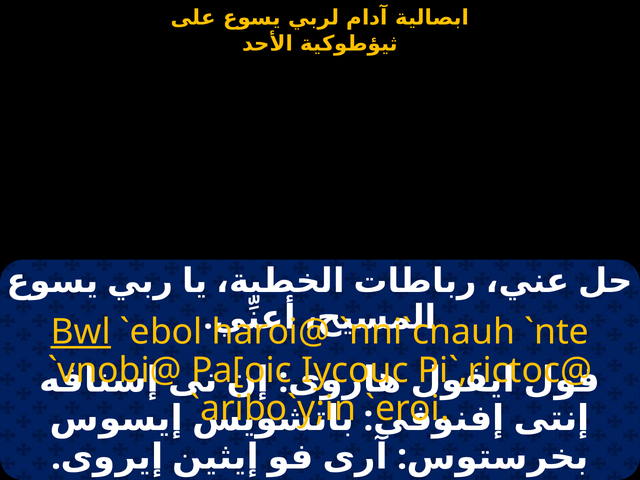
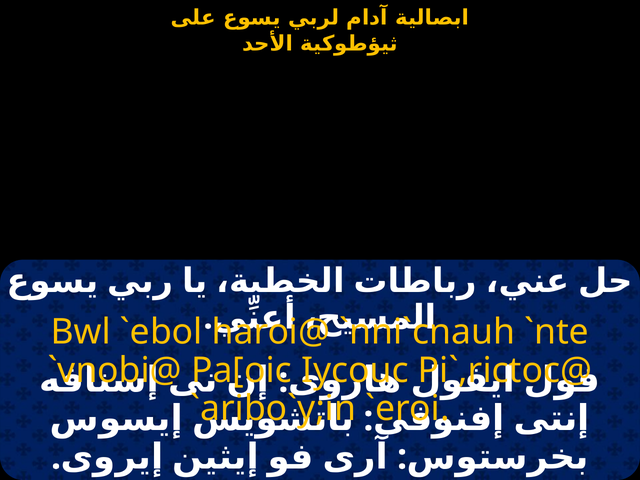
Bwl underline: present -> none
